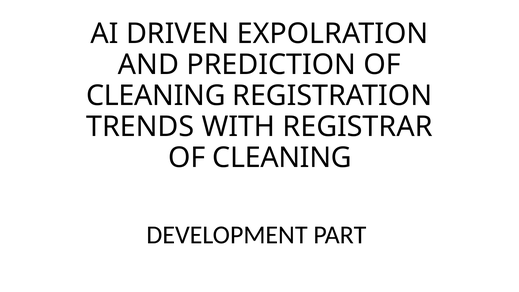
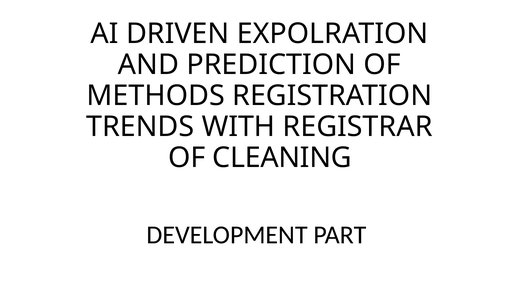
CLEANING at (156, 96): CLEANING -> METHODS
